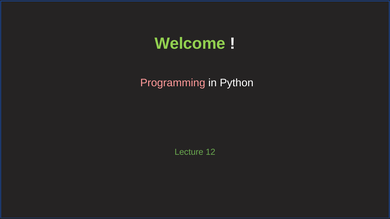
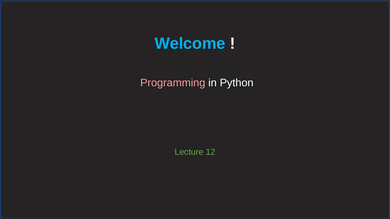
Welcome colour: light green -> light blue
